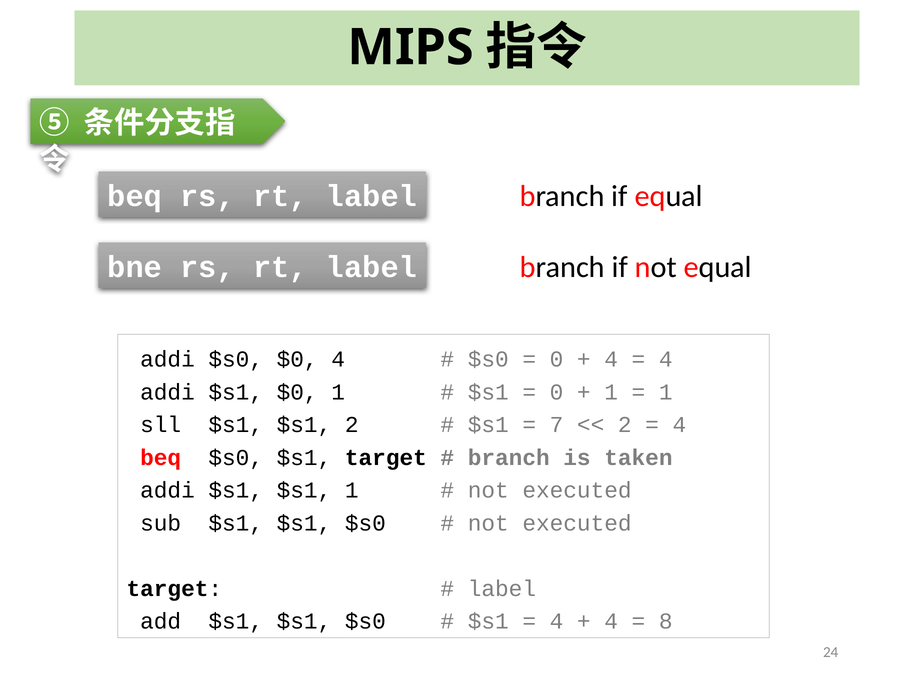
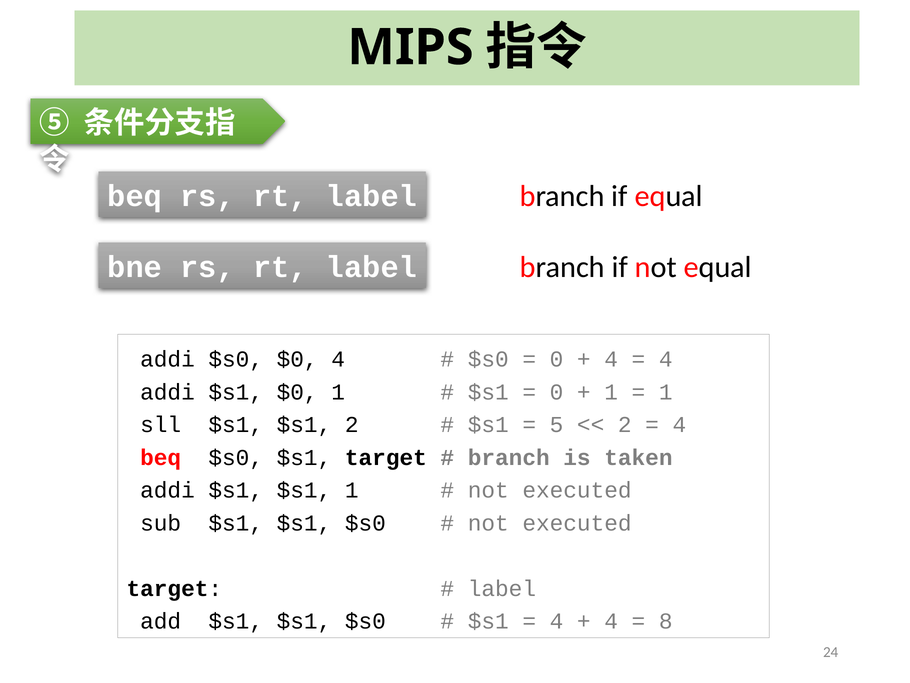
7: 7 -> 5
